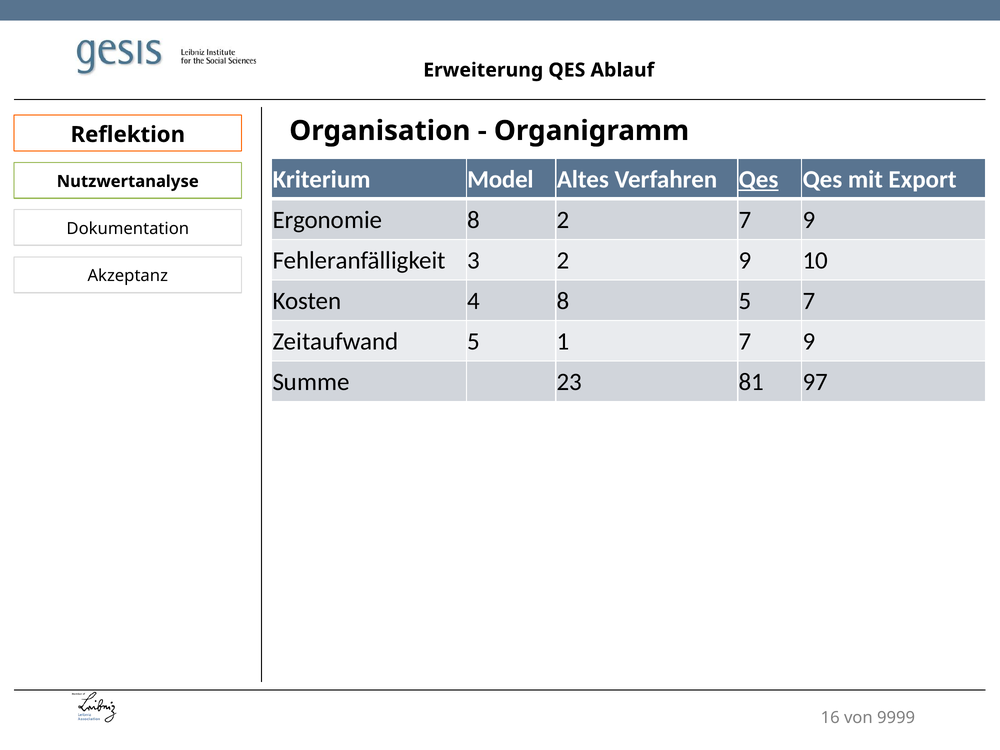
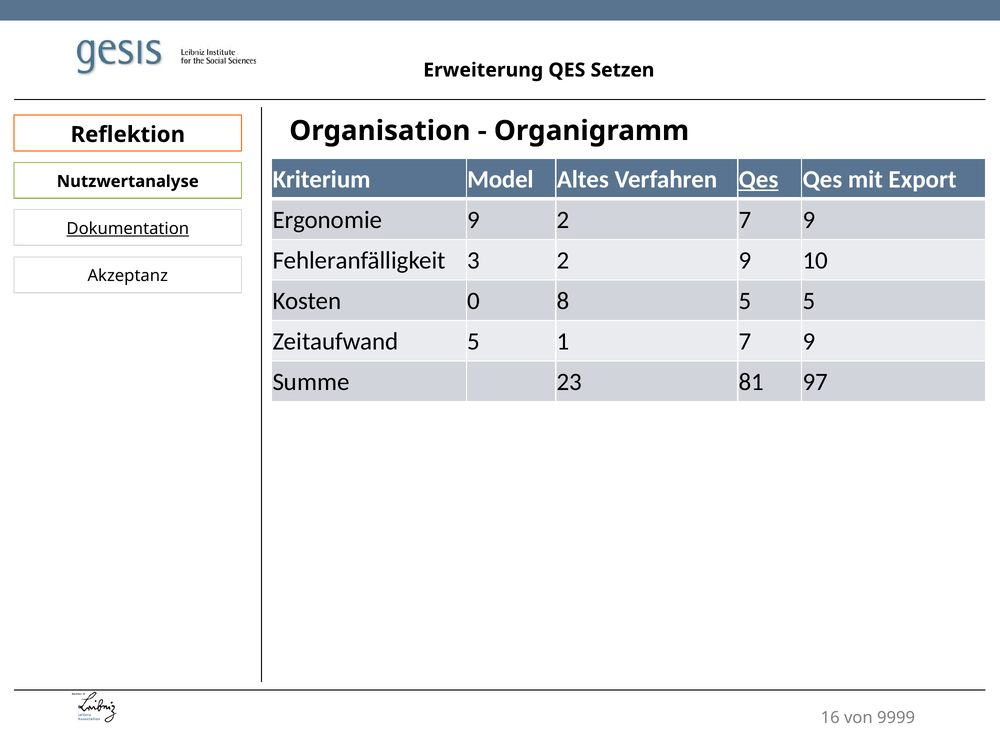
Ablauf: Ablauf -> Setzen
Ergonomie 8: 8 -> 9
Dokumentation underline: none -> present
4: 4 -> 0
5 7: 7 -> 5
